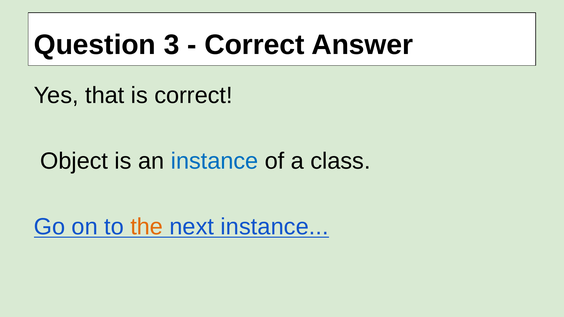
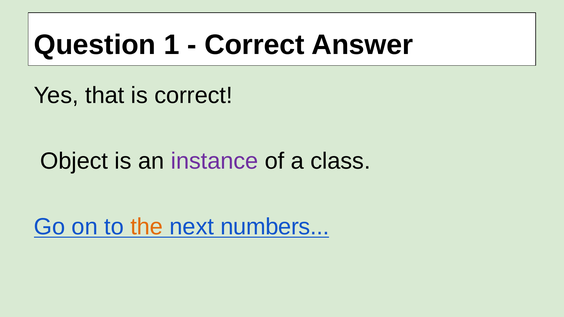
3: 3 -> 1
instance at (215, 161) colour: blue -> purple
next instance: instance -> numbers
